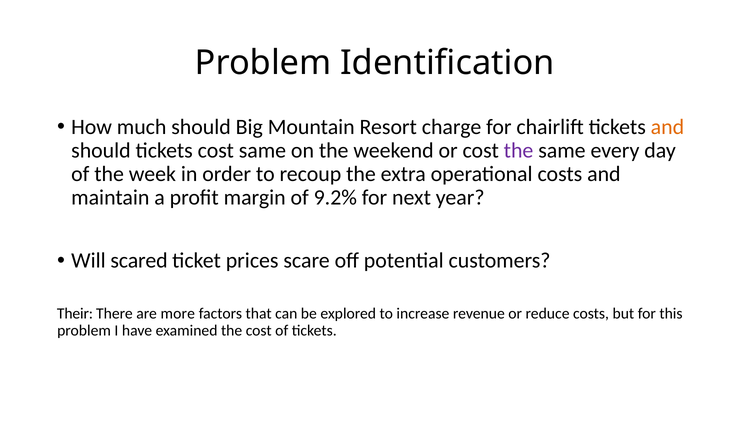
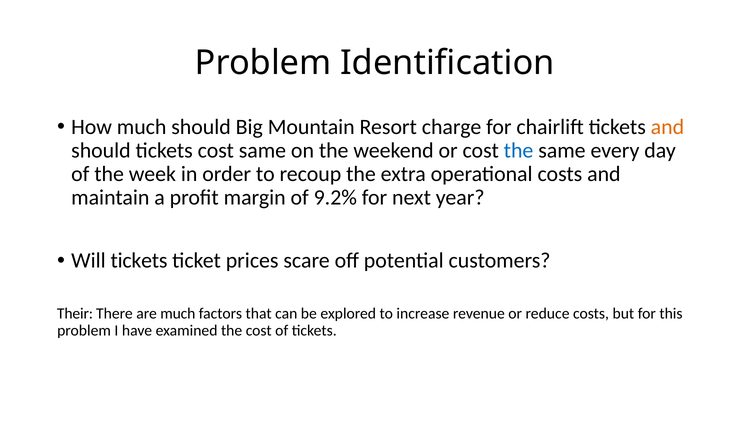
the at (519, 150) colour: purple -> blue
Will scared: scared -> tickets
are more: more -> much
